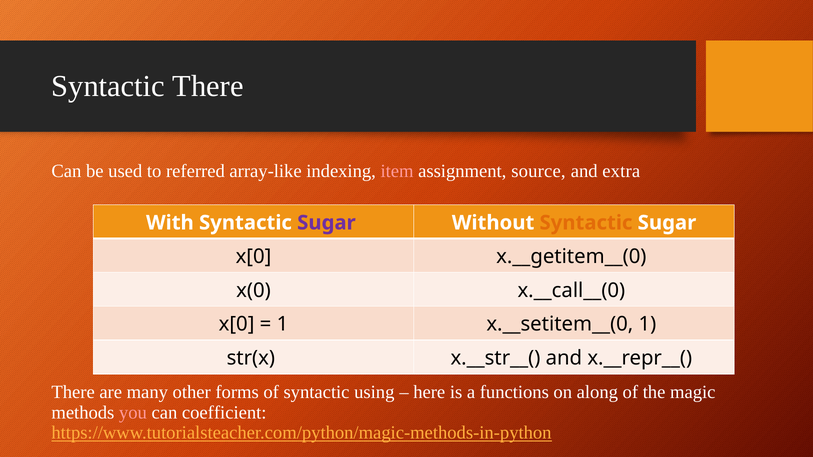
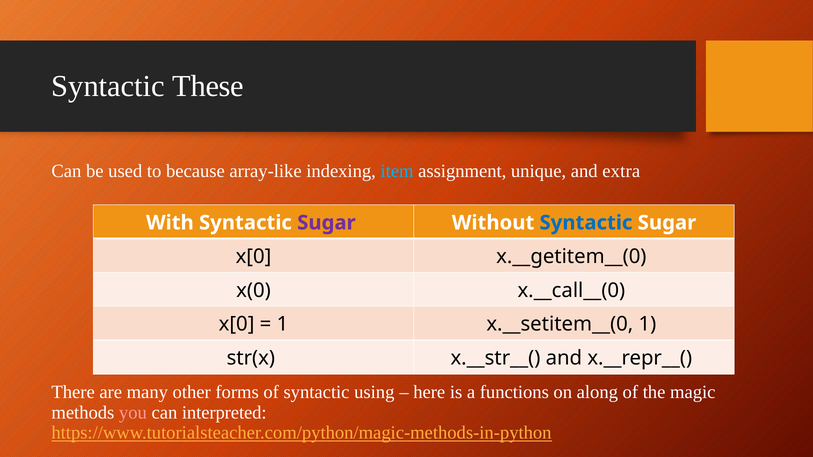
Syntactic There: There -> These
referred: referred -> because
item colour: pink -> light blue
source: source -> unique
Syntactic at (586, 223) colour: orange -> blue
coefficient: coefficient -> interpreted
